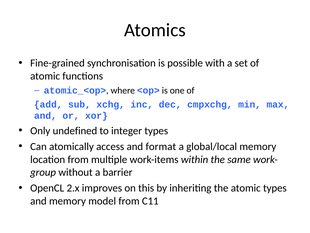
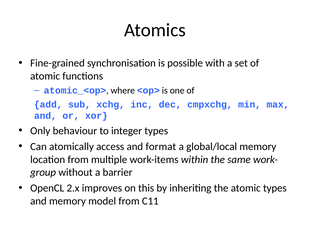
undefined: undefined -> behaviour
